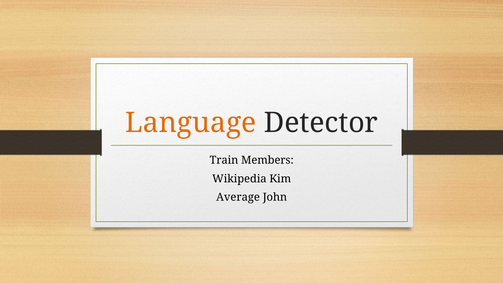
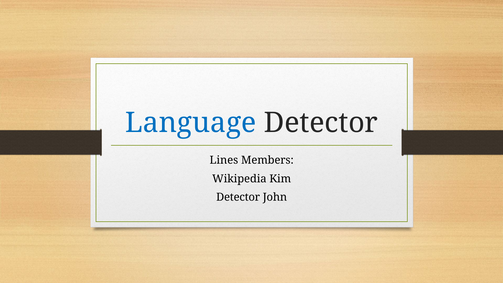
Language colour: orange -> blue
Train: Train -> Lines
Average at (238, 197): Average -> Detector
